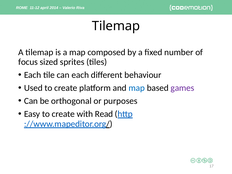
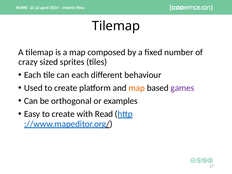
focus: focus -> crazy
map at (137, 88) colour: blue -> orange
purposes: purposes -> examples
